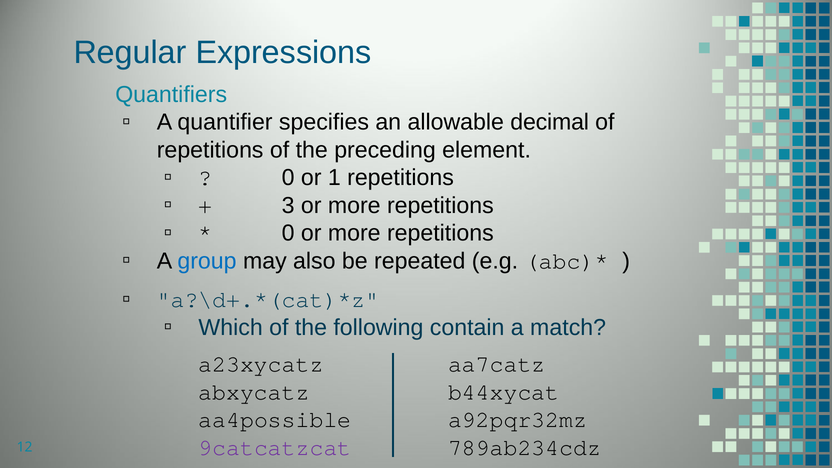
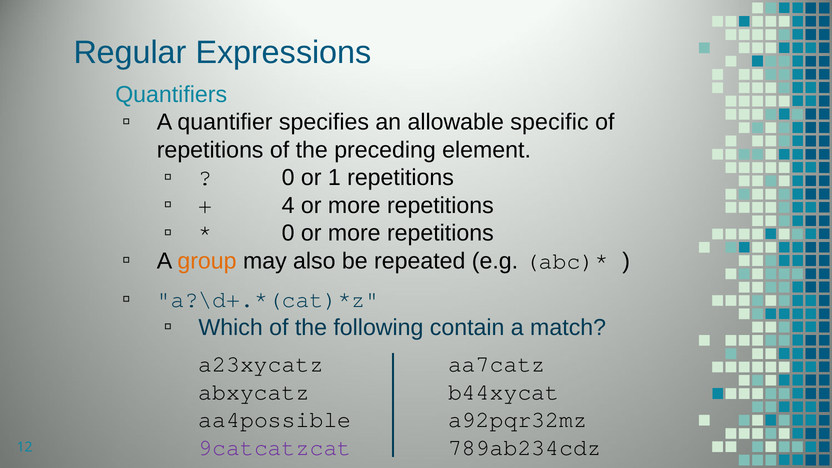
decimal: decimal -> specific
3: 3 -> 4
group colour: blue -> orange
